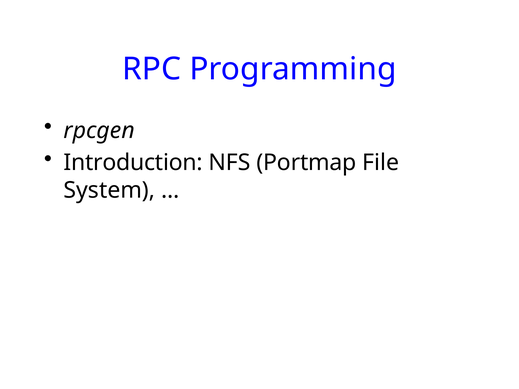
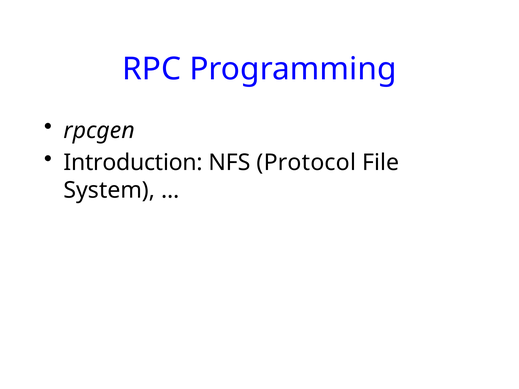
Portmap: Portmap -> Protocol
